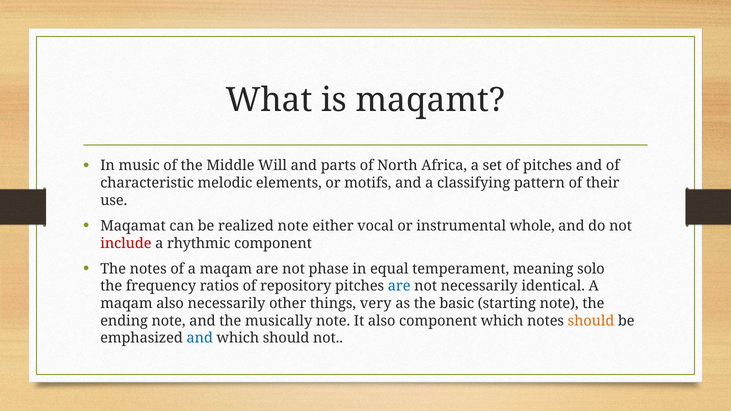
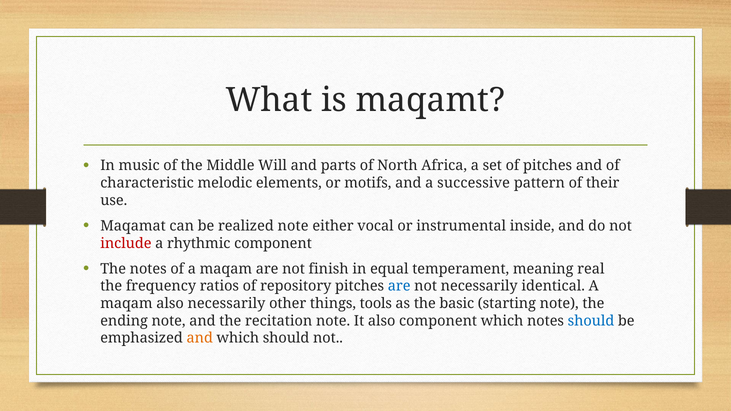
classifying: classifying -> successive
whole: whole -> inside
phase: phase -> finish
solo: solo -> real
very: very -> tools
musically: musically -> recitation
should at (591, 321) colour: orange -> blue
and at (200, 338) colour: blue -> orange
